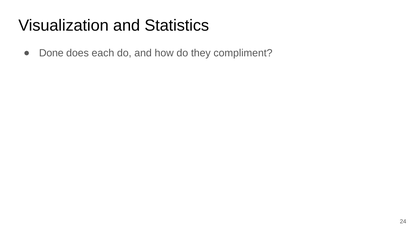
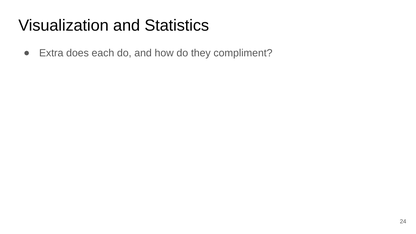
Done: Done -> Extra
